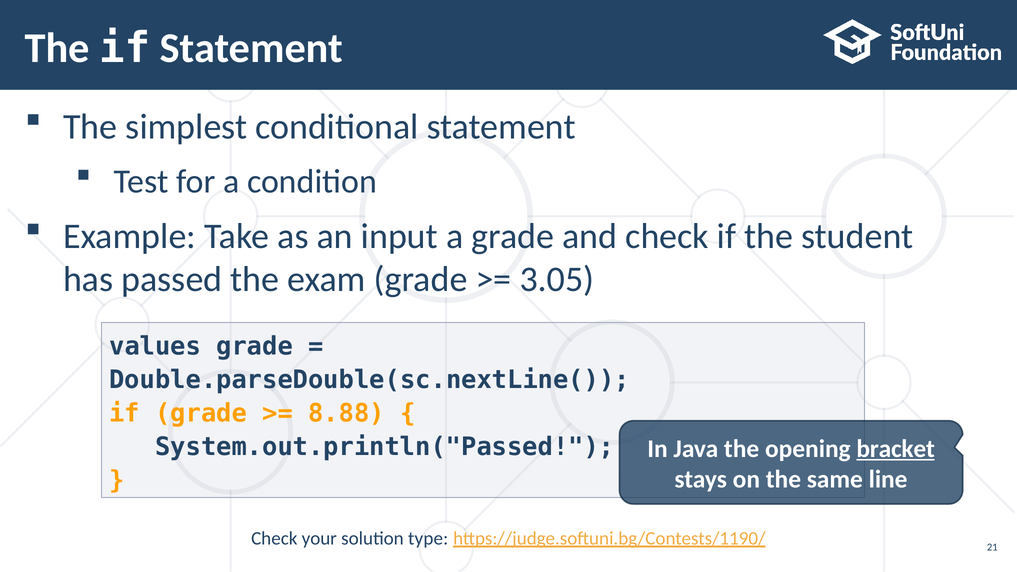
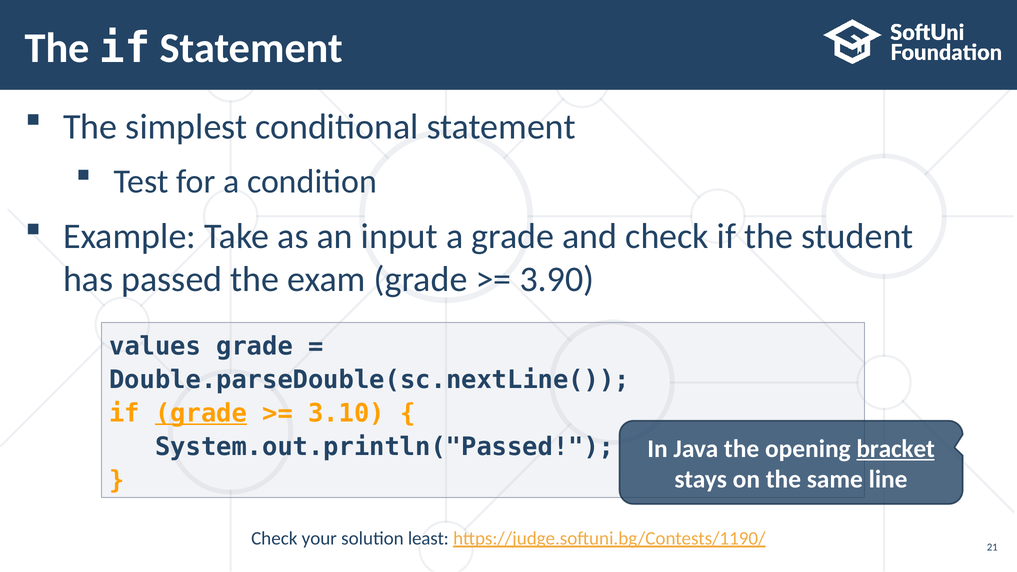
3.05: 3.05 -> 3.90
grade at (201, 413) underline: none -> present
8.88: 8.88 -> 3.10
type: type -> least
